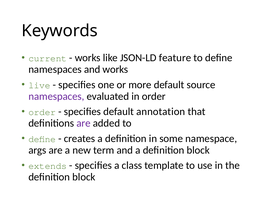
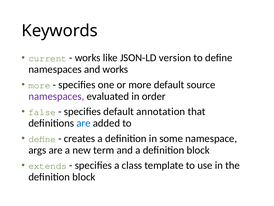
feature: feature -> version
live at (39, 85): live -> more
order at (42, 112): order -> false
are at (84, 123) colour: purple -> blue
